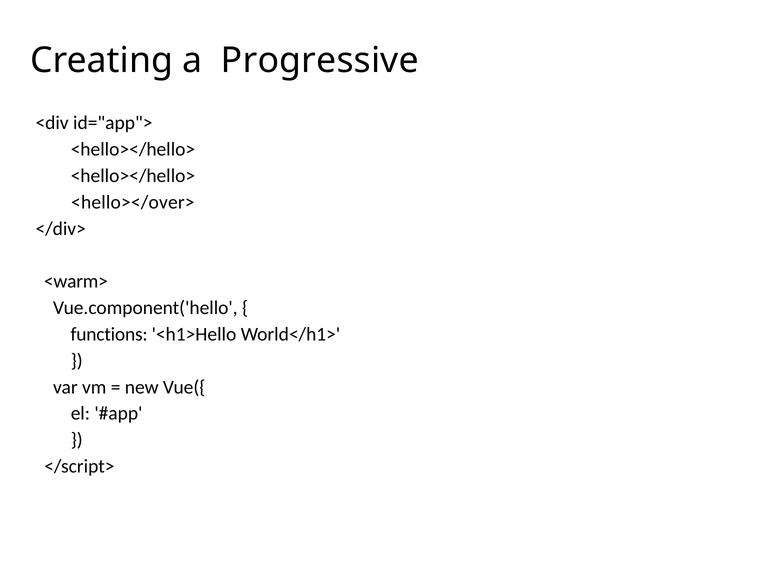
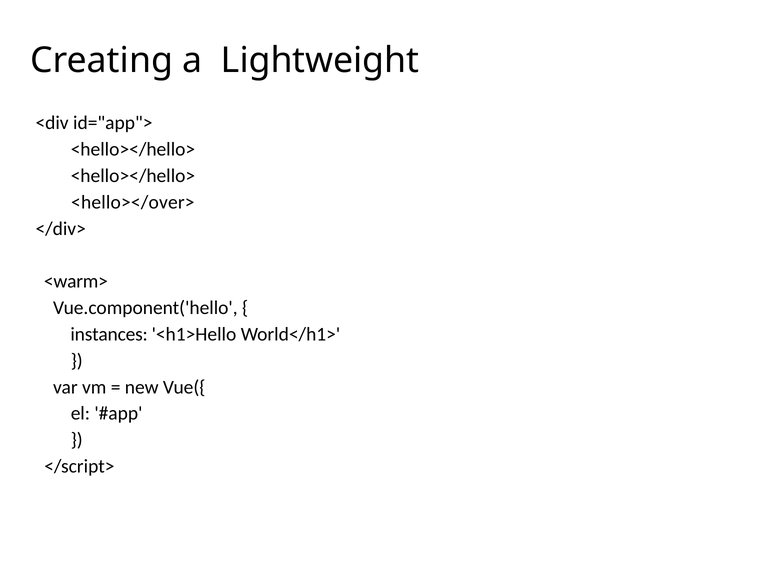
Progressive: Progressive -> Lightweight
functions: functions -> instances
